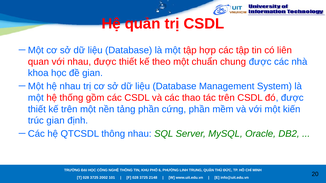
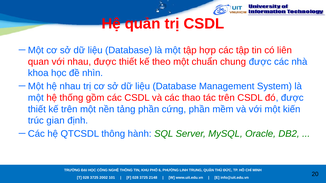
đề gian: gian -> nhìn
thông nhau: nhau -> hành
